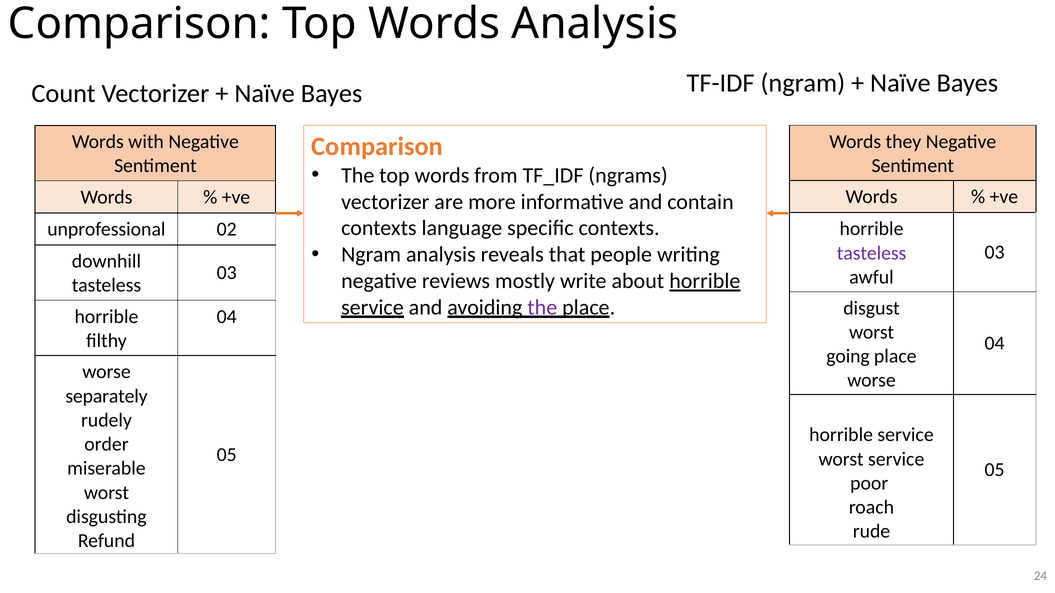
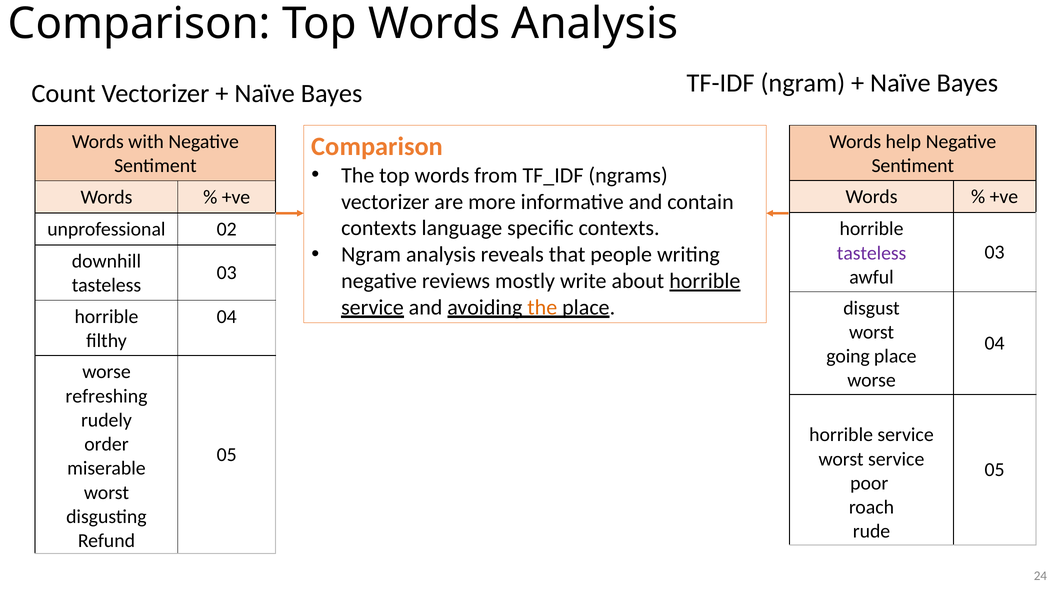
they: they -> help
the at (542, 307) colour: purple -> orange
separately: separately -> refreshing
